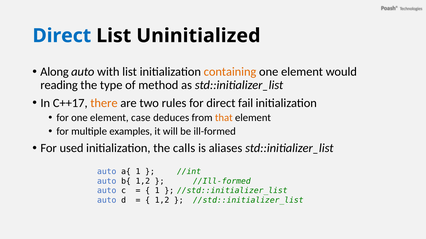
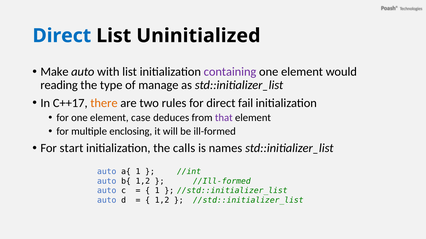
Along: Along -> Make
containing colour: orange -> purple
method: method -> manage
that colour: orange -> purple
examples: examples -> enclosing
used: used -> start
aliases: aliases -> names
